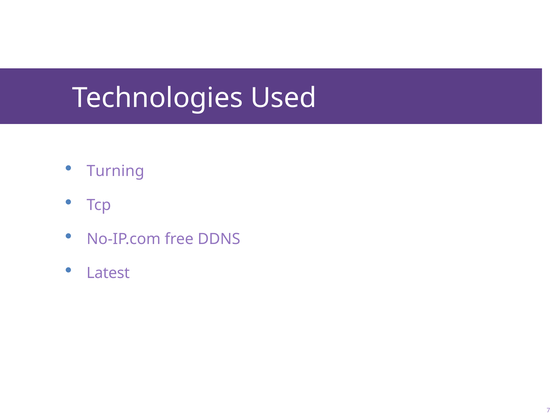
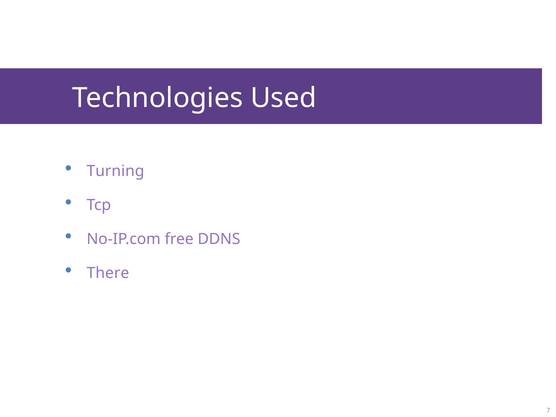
Latest: Latest -> There
